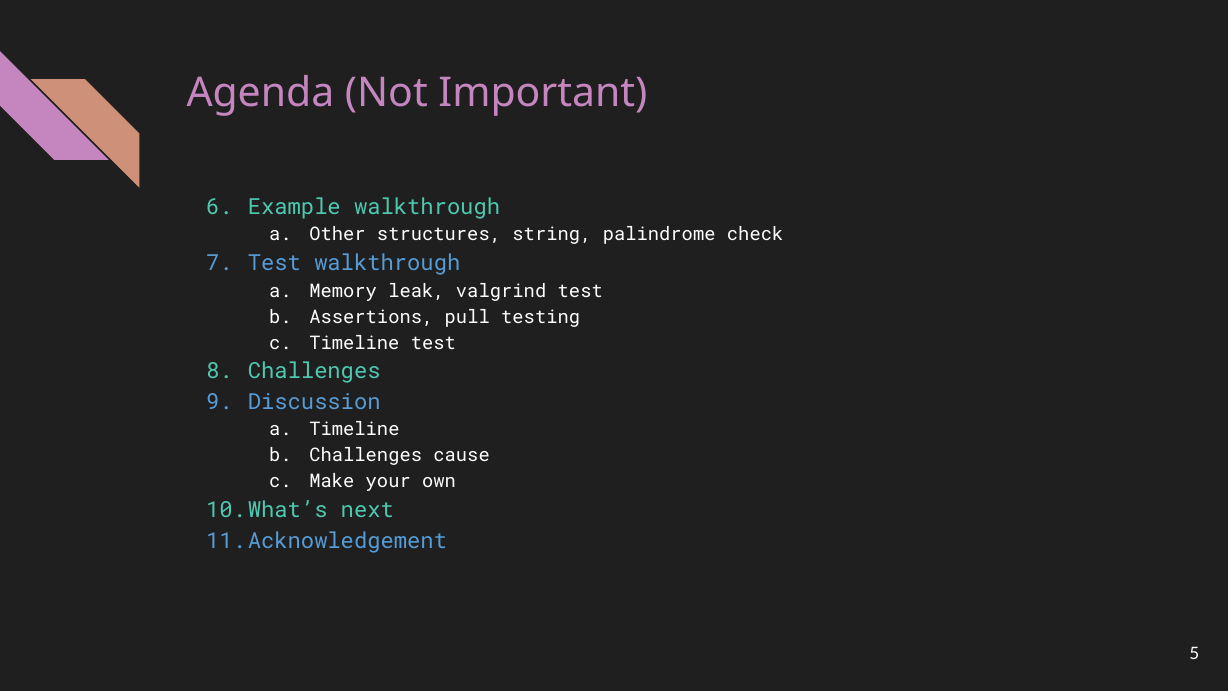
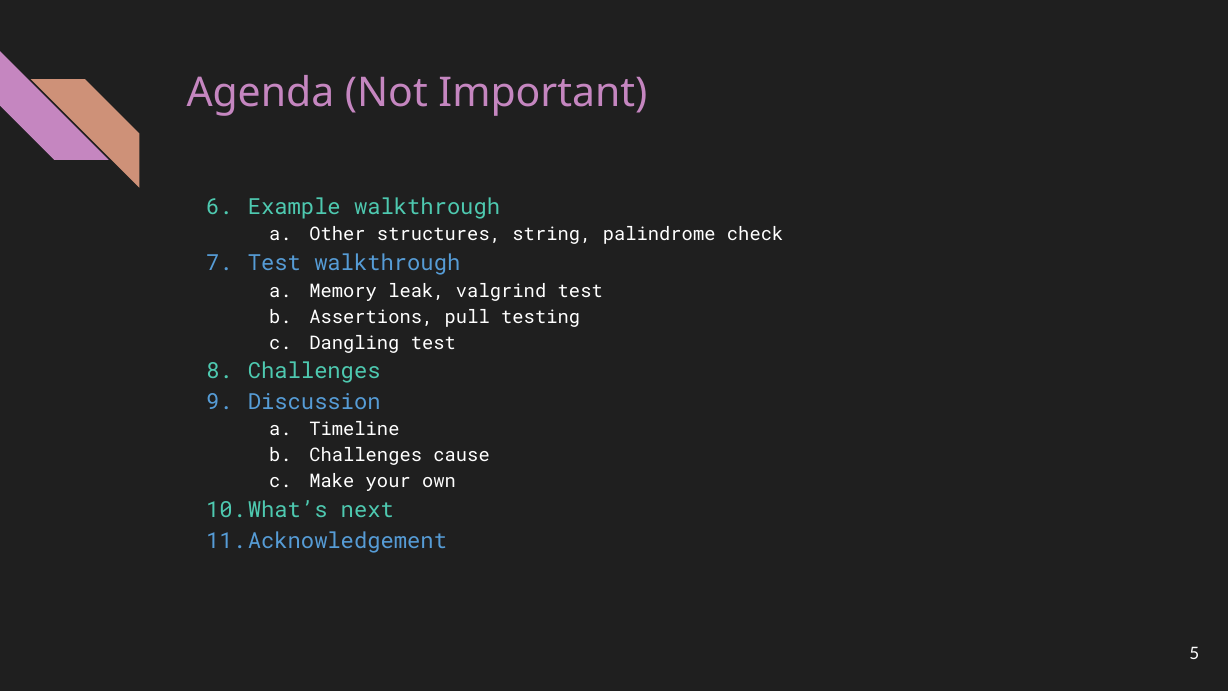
Timeline at (354, 343): Timeline -> Dangling
